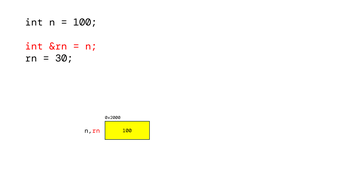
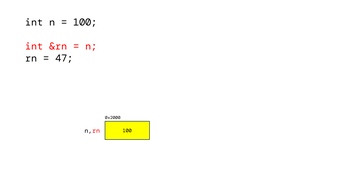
30: 30 -> 47
